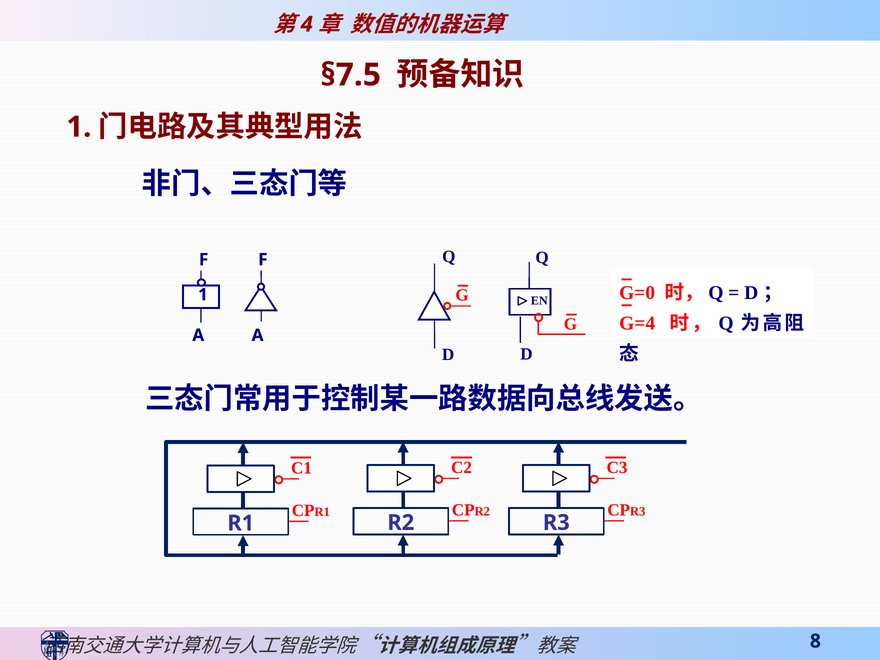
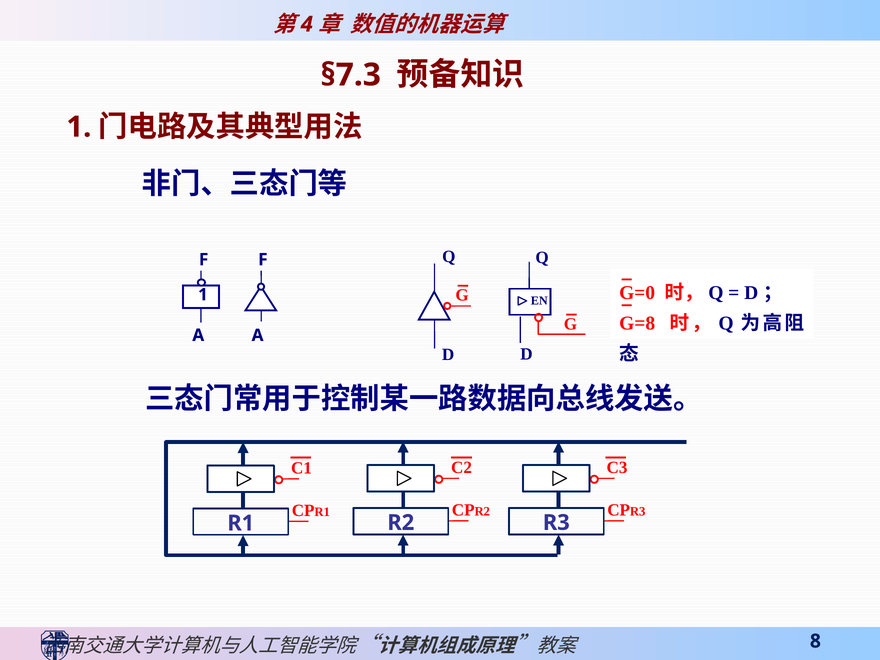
§7.5: §7.5 -> §7.3
G=4: G=4 -> G=8
